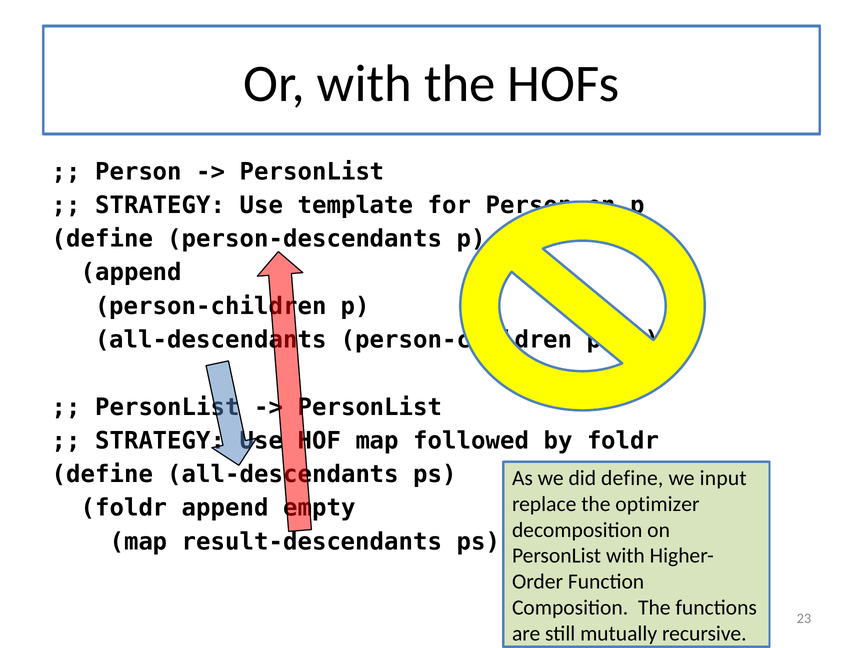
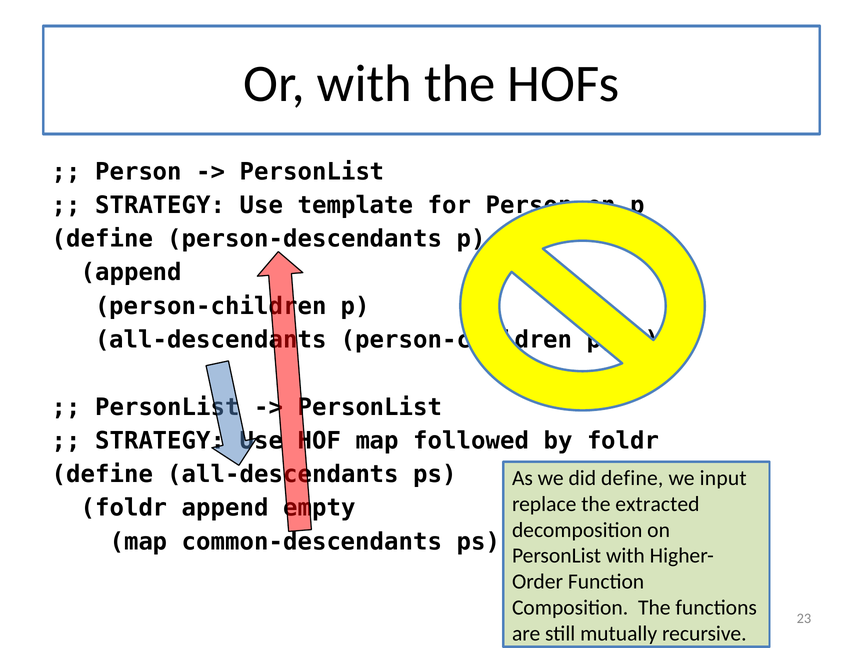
optimizer: optimizer -> extracted
result-descendants: result-descendants -> common-descendants
